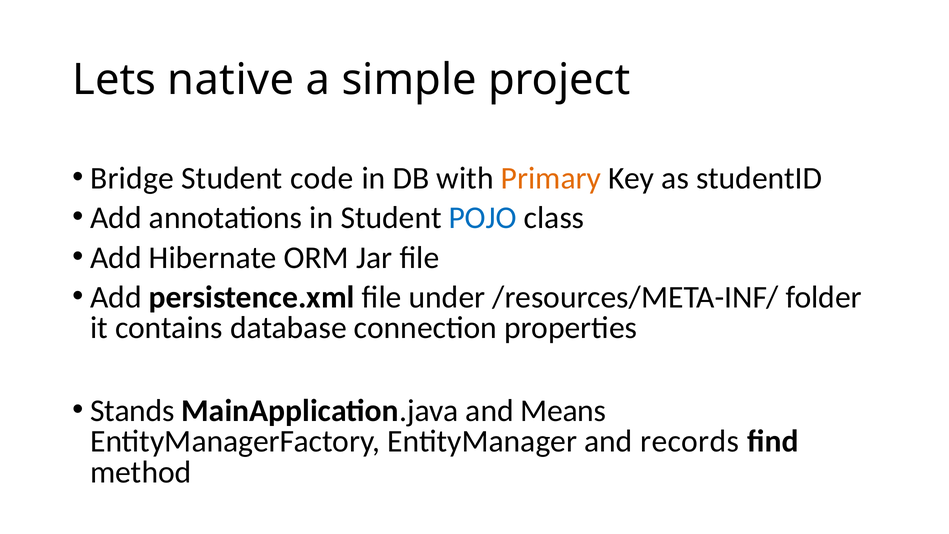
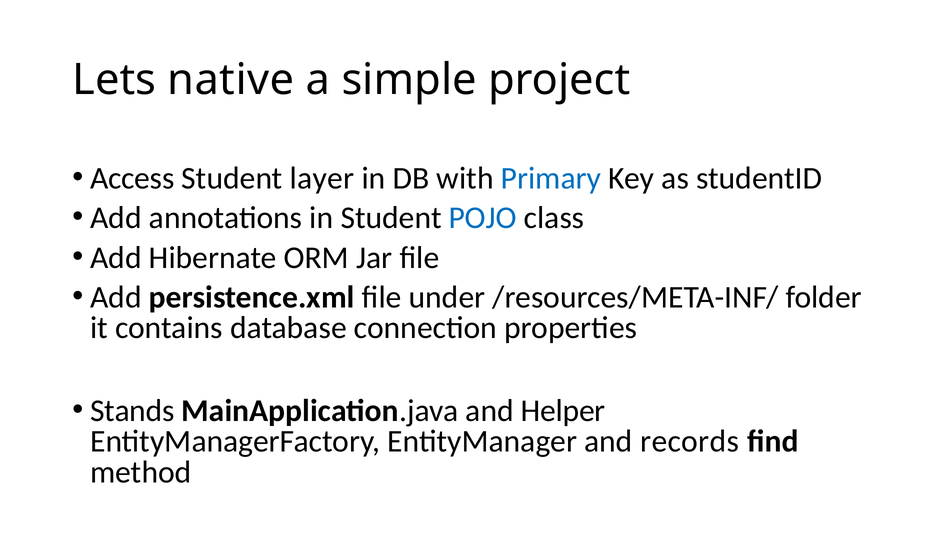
Bridge: Bridge -> Access
code: code -> layer
Primary colour: orange -> blue
Means: Means -> Helper
